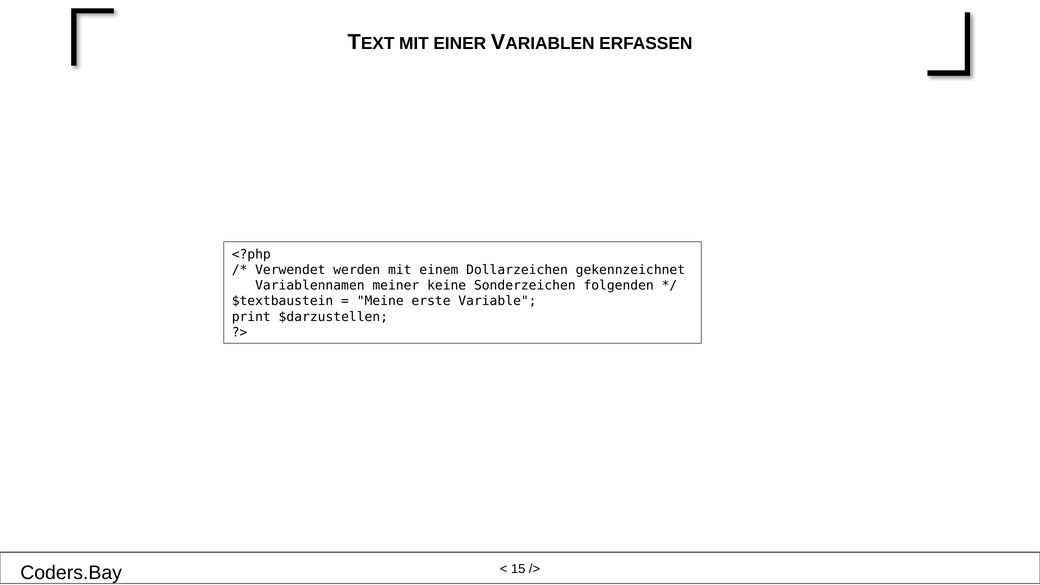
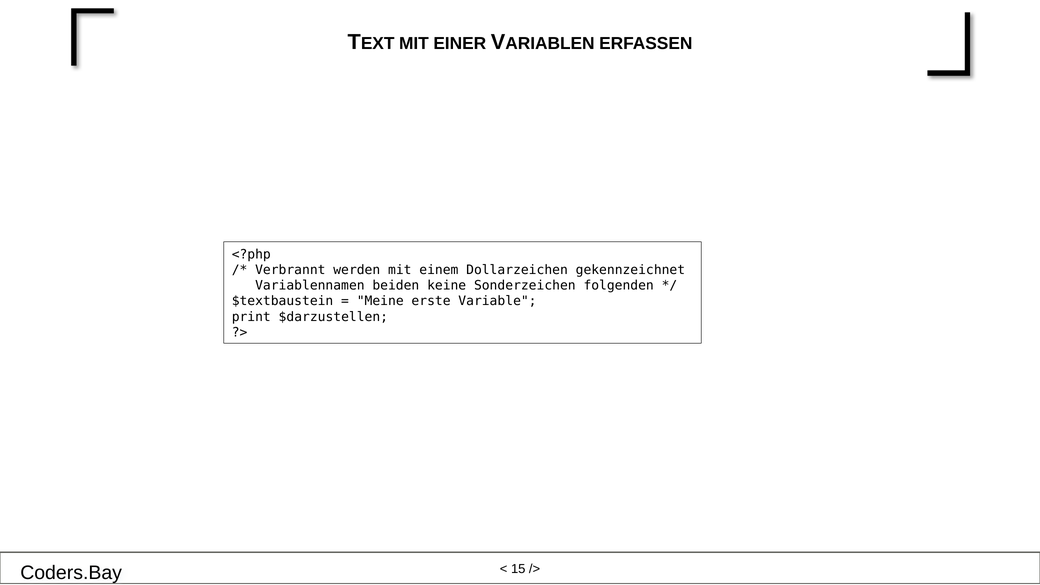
Verwendet: Verwendet -> Verbrannt
meiner: meiner -> beiden
